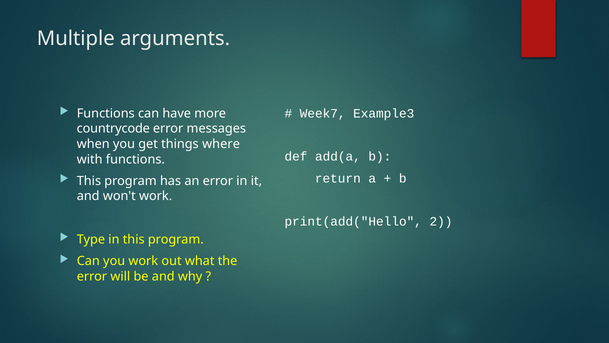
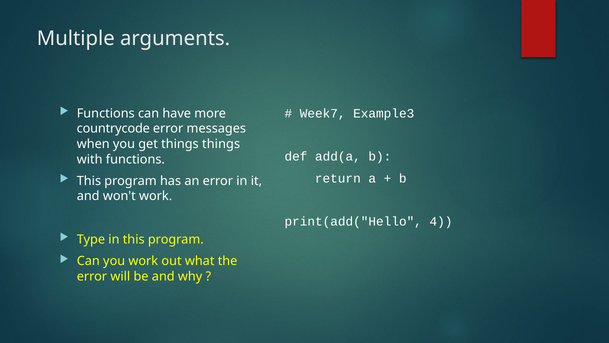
things where: where -> things
2: 2 -> 4
